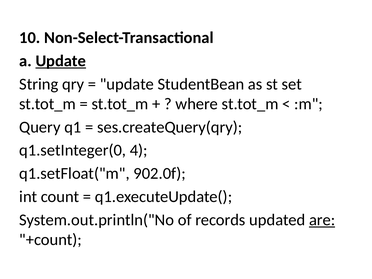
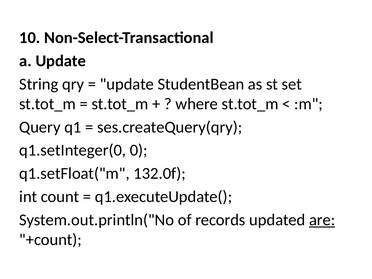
Update at (61, 61) underline: present -> none
4: 4 -> 0
902.0f: 902.0f -> 132.0f
